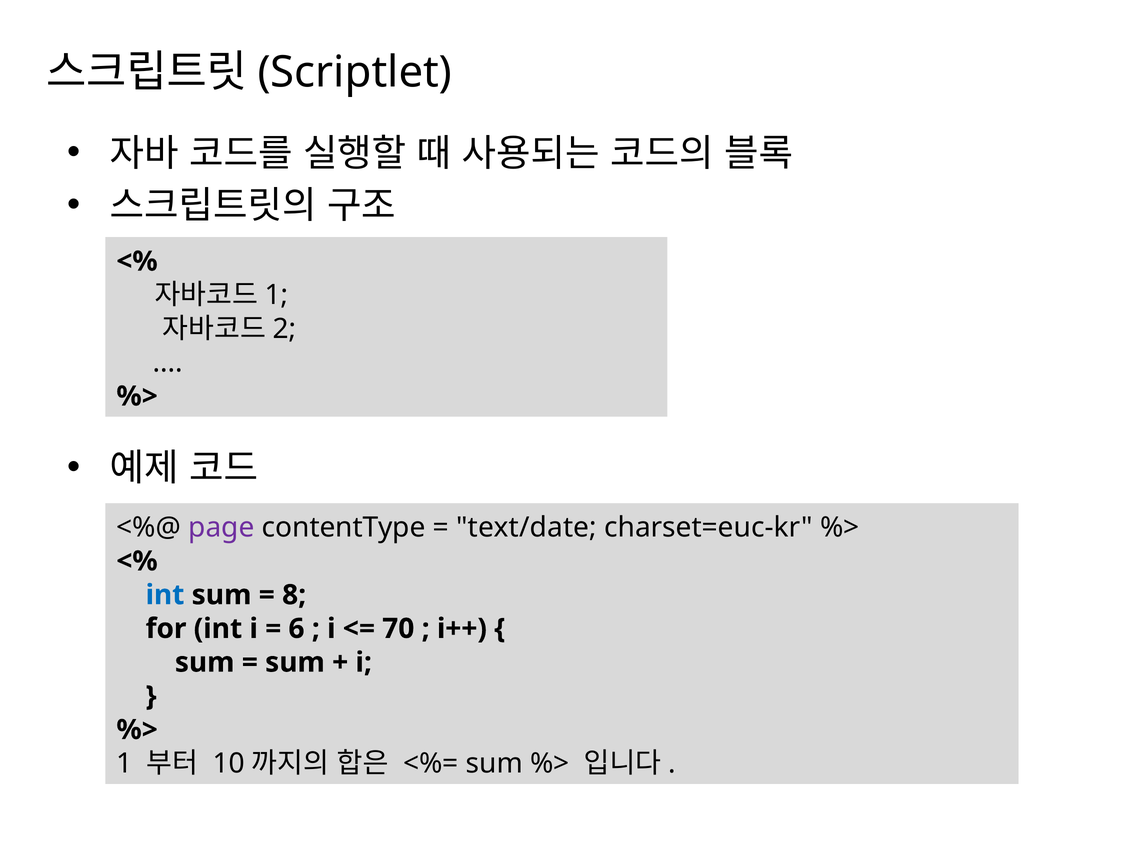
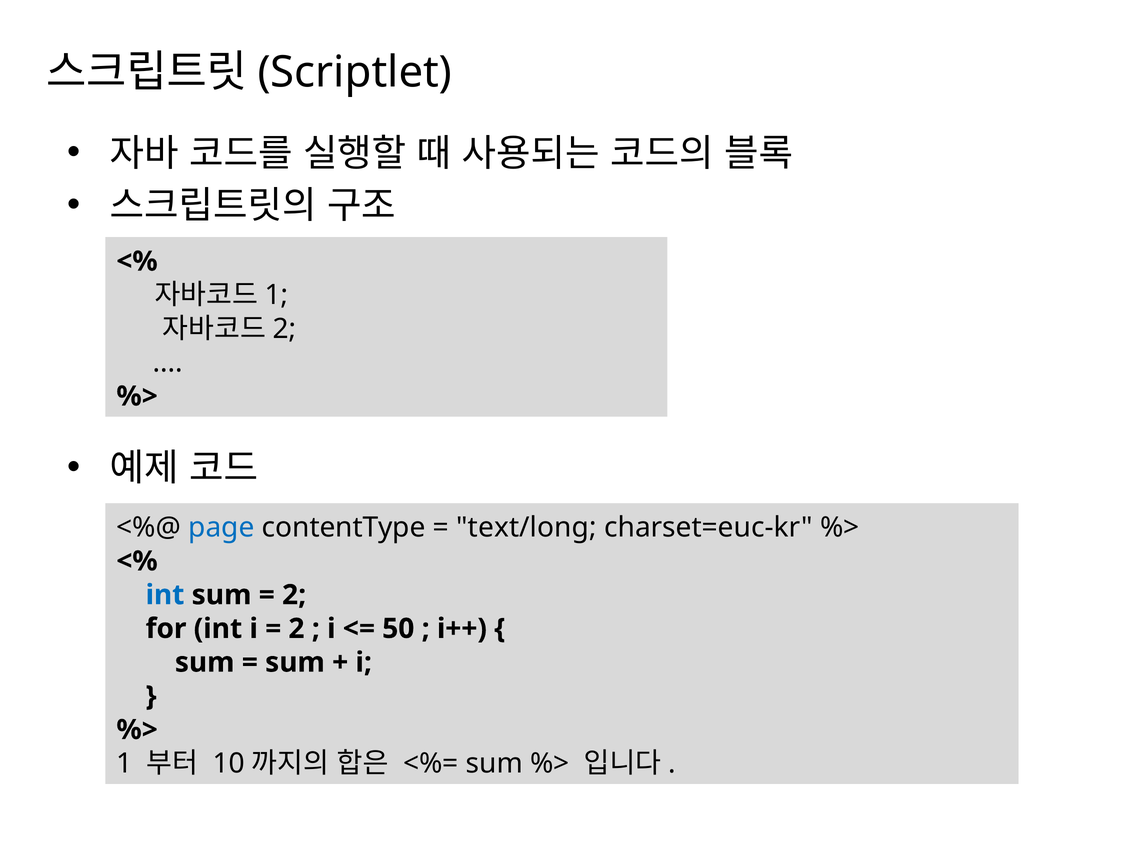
page colour: purple -> blue
text/date: text/date -> text/long
8 at (294, 595): 8 -> 2
6 at (296, 629): 6 -> 2
70: 70 -> 50
